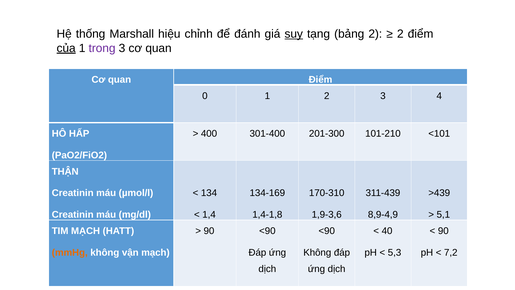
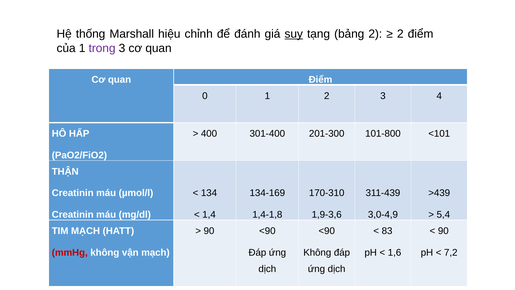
của underline: present -> none
101-210: 101-210 -> 101-800
8,9-4,9: 8,9-4,9 -> 3,0-4,9
5,1: 5,1 -> 5,4
40: 40 -> 83
mmHg colour: orange -> red
5,3: 5,3 -> 1,6
